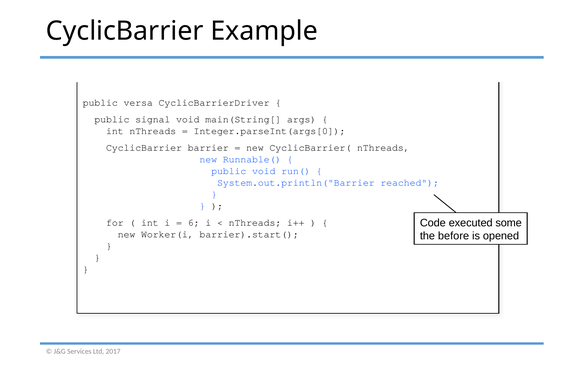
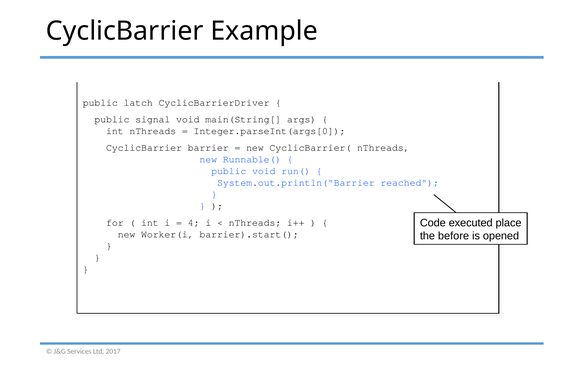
versa: versa -> latch
some: some -> place
6: 6 -> 4
